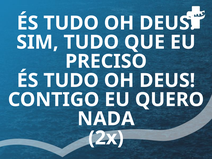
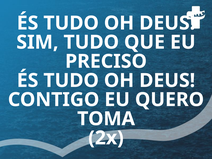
NADA: NADA -> TOMA
